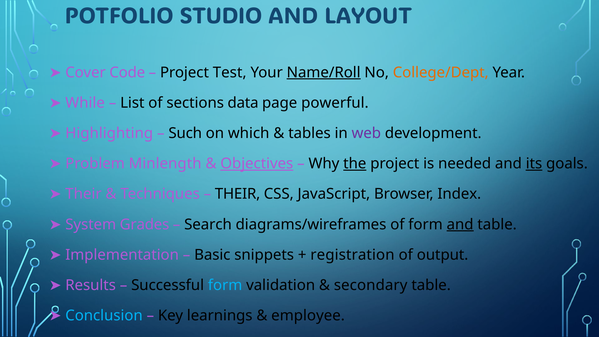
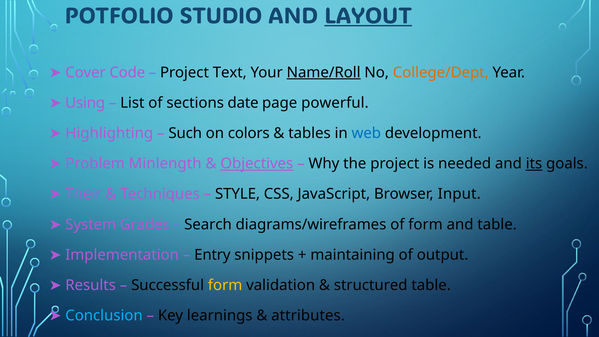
LAYOUT underline: none -> present
Test: Test -> Text
While: While -> Using
data: data -> date
which: which -> colors
web colour: purple -> blue
the underline: present -> none
THEIR at (238, 194): THEIR -> STYLE
Index: Index -> Input
and at (460, 224) underline: present -> none
Basic: Basic -> Entry
registration: registration -> maintaining
form at (225, 285) colour: light blue -> yellow
secondary: secondary -> structured
employee: employee -> attributes
